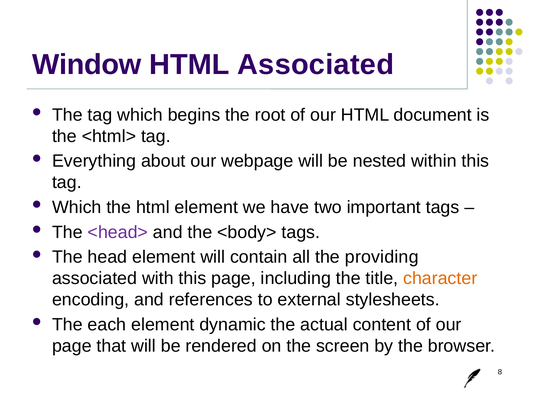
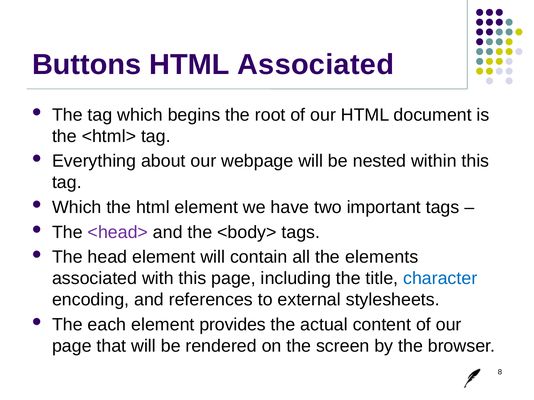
Window: Window -> Buttons
providing: providing -> elements
character colour: orange -> blue
dynamic: dynamic -> provides
